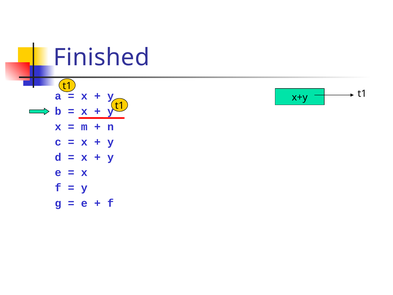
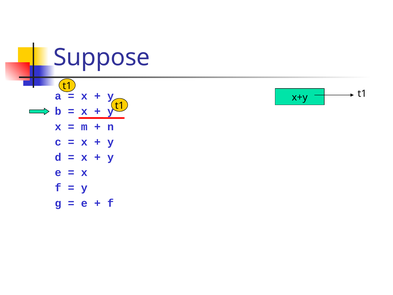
Finished: Finished -> Suppose
